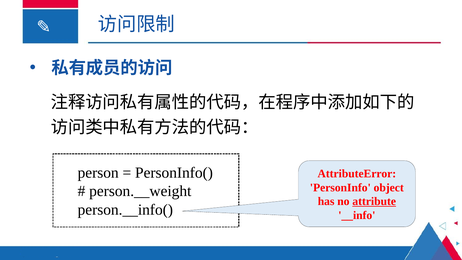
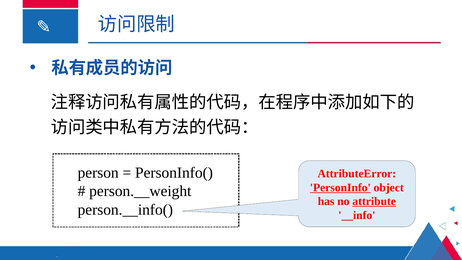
PersonInfo underline: none -> present
